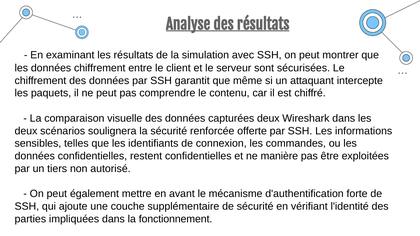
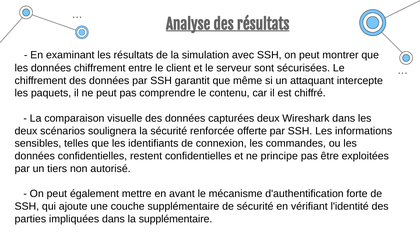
manière: manière -> principe
la fonctionnement: fonctionnement -> supplémentaire
